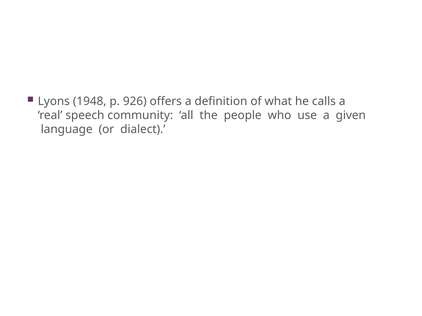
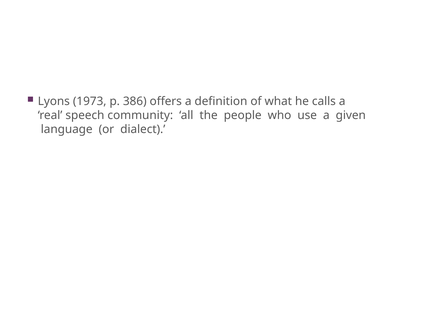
1948: 1948 -> 1973
926: 926 -> 386
